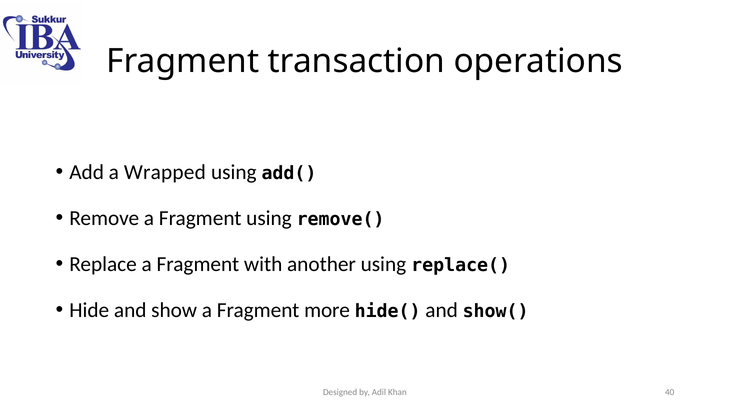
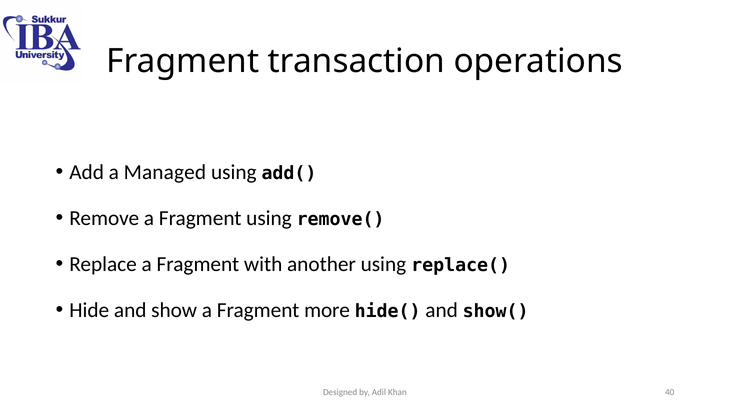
Wrapped: Wrapped -> Managed
